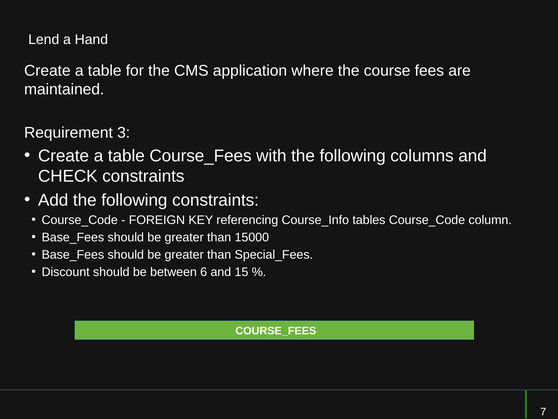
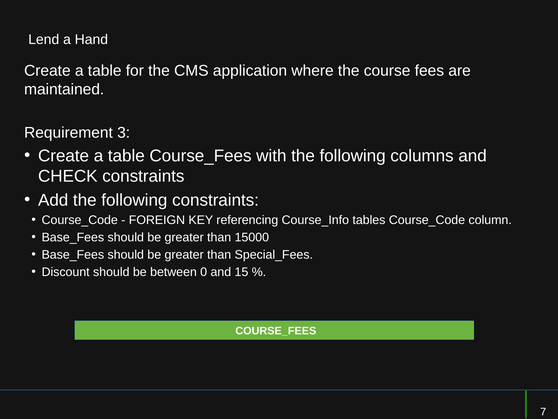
6: 6 -> 0
